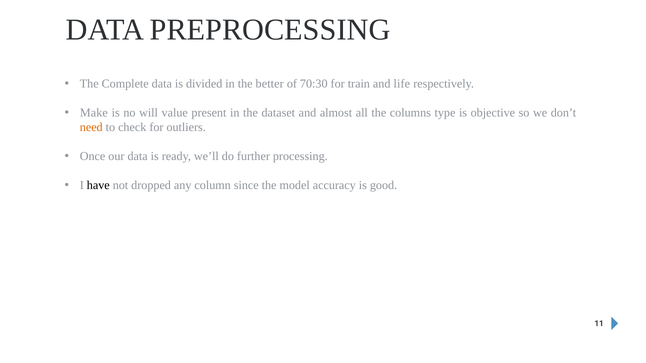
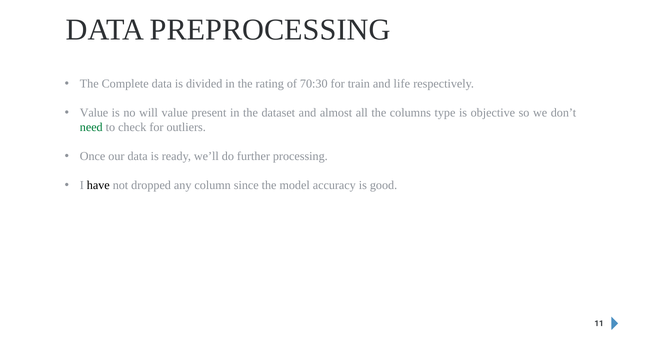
better: better -> rating
Make at (94, 113): Make -> Value
need colour: orange -> green
